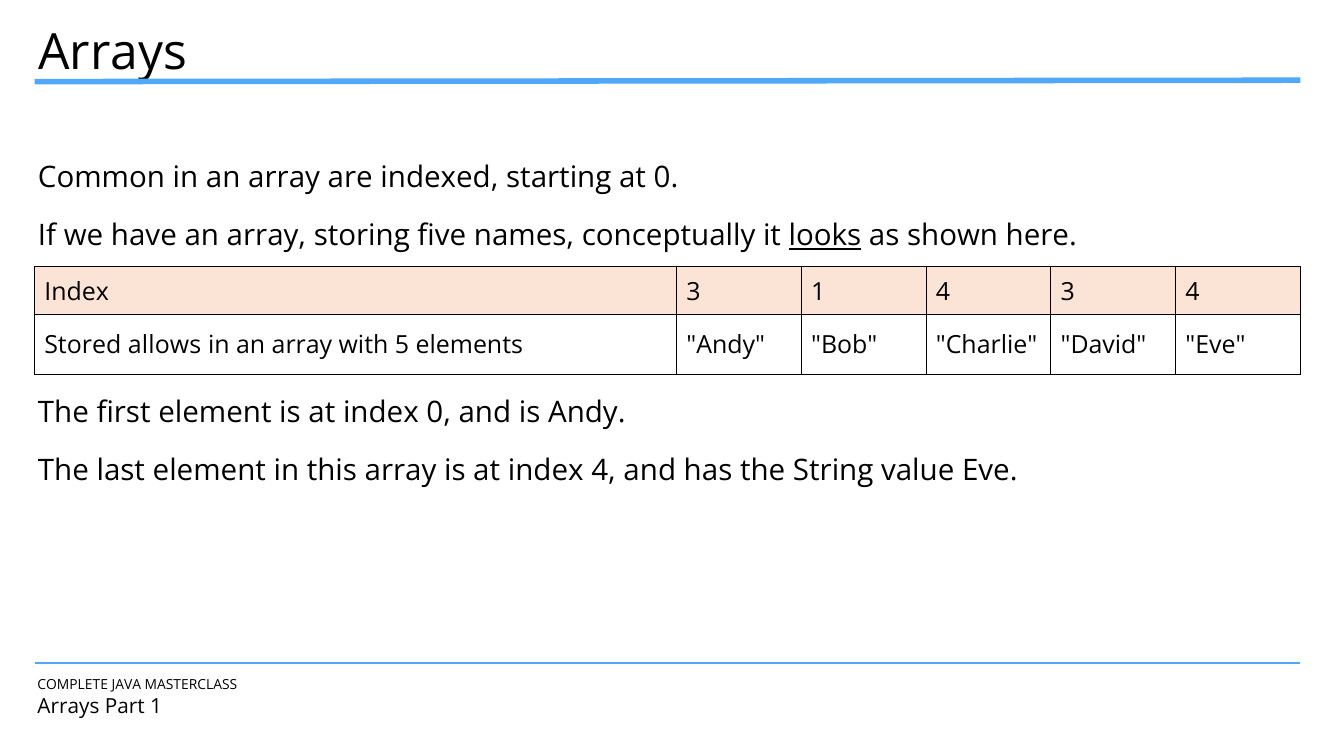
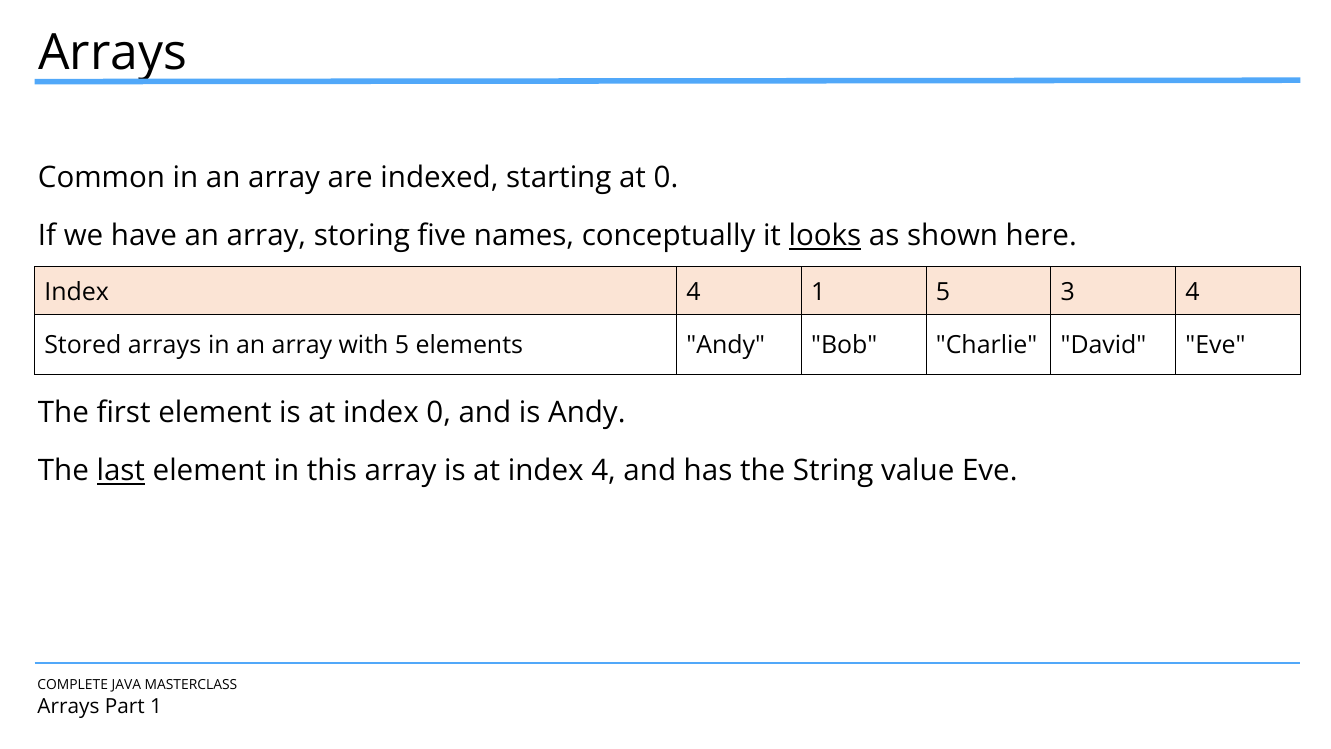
3 at (694, 292): 3 -> 4
1 4: 4 -> 5
Stored allows: allows -> arrays
last underline: none -> present
